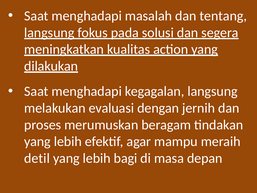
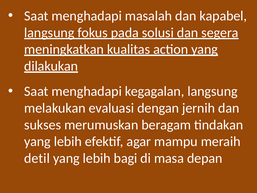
tentang: tentang -> kapabel
proses: proses -> sukses
